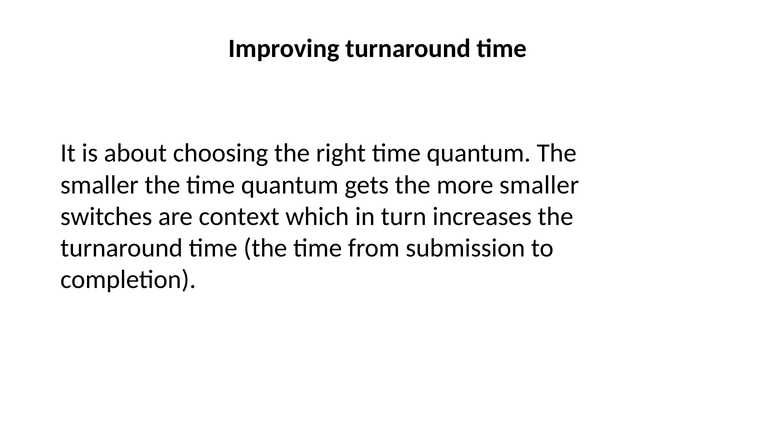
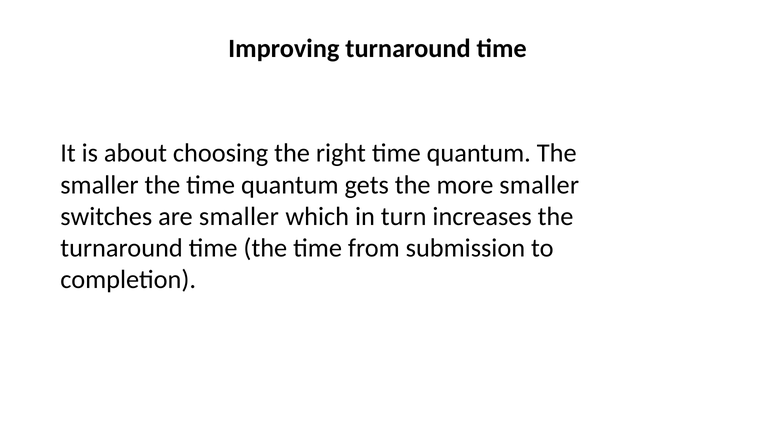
are context: context -> smaller
